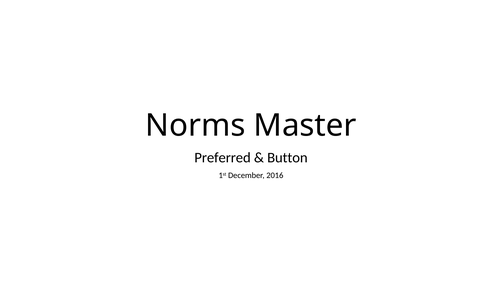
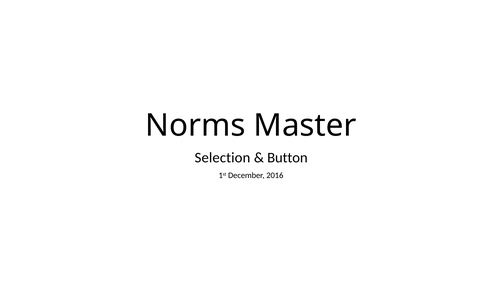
Preferred: Preferred -> Selection
